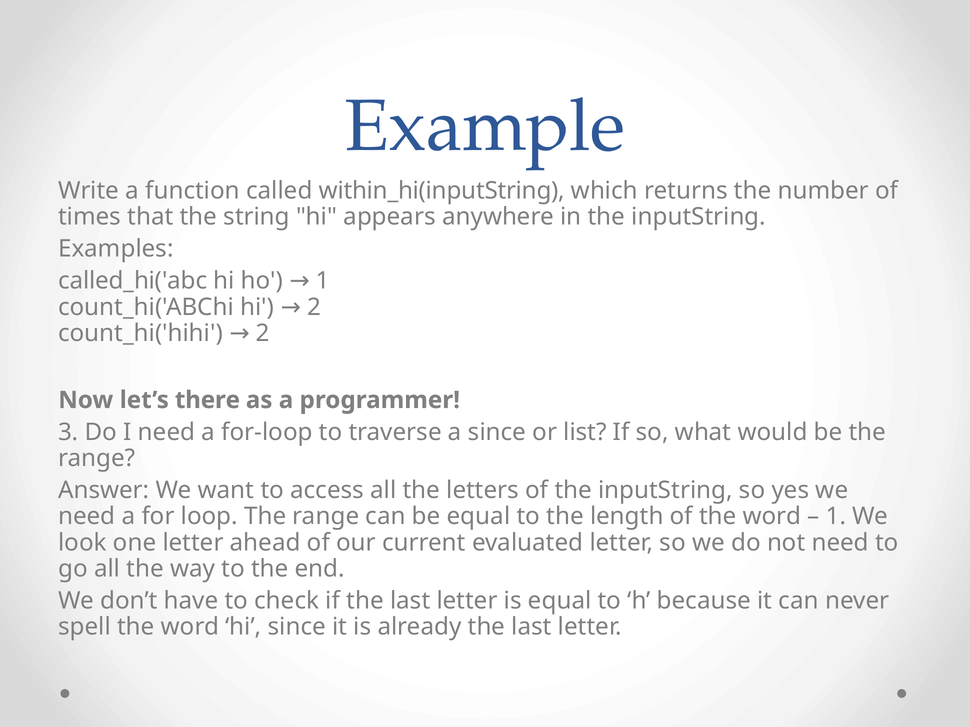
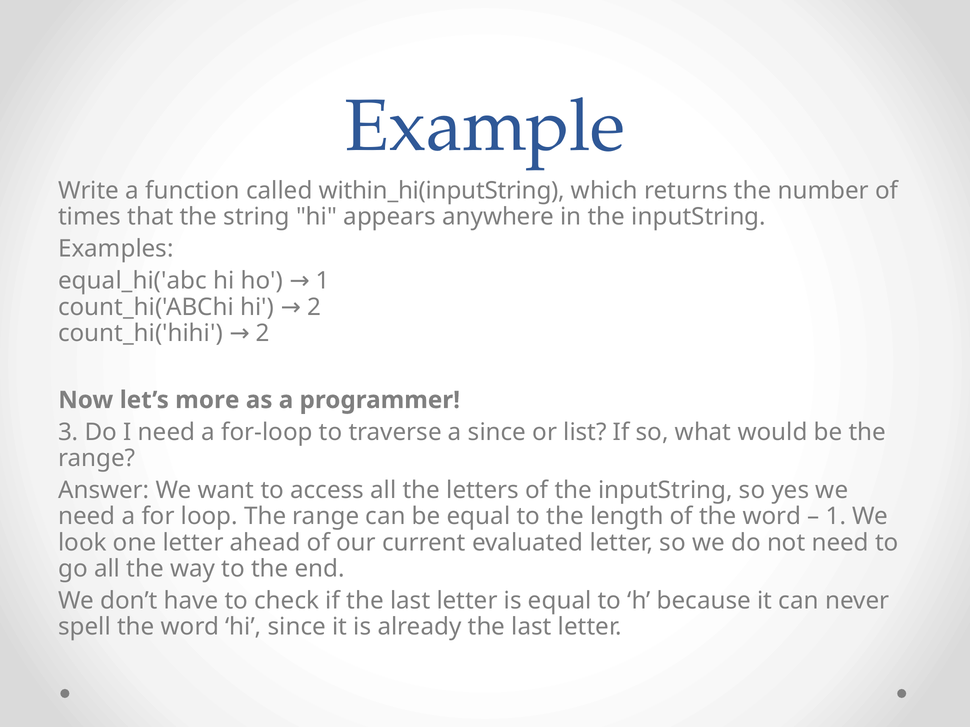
called_hi('abc: called_hi('abc -> equal_hi('abc
there: there -> more
